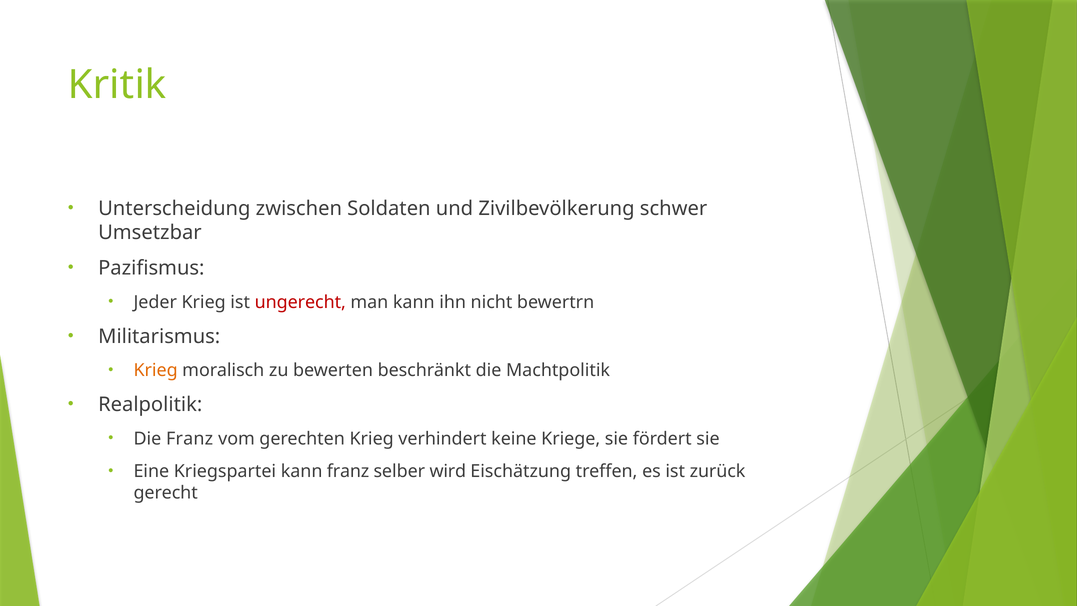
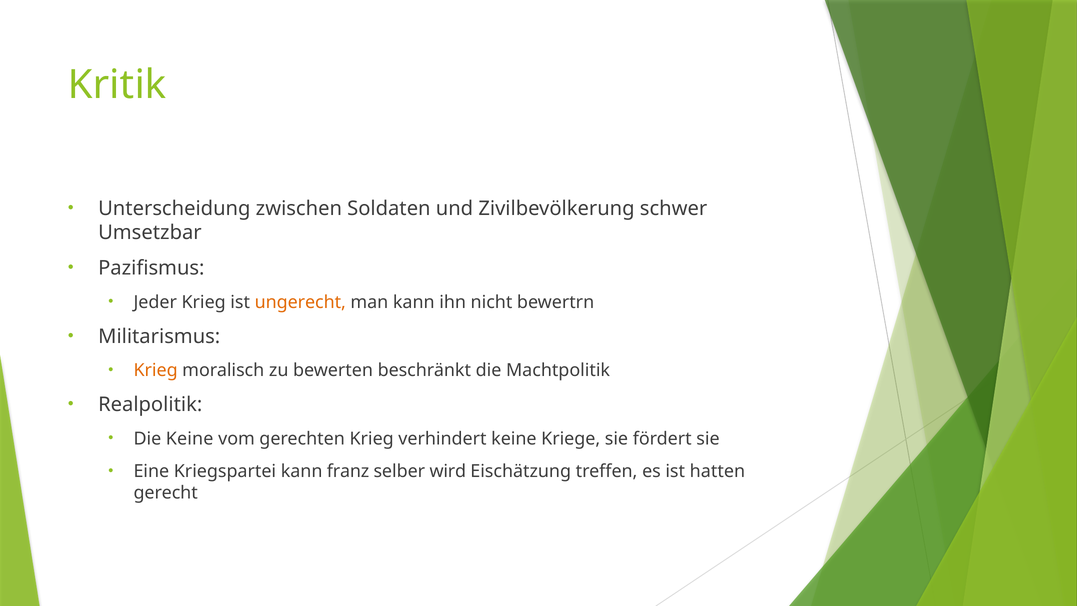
ungerecht colour: red -> orange
Die Franz: Franz -> Keine
zurück: zurück -> hatten
